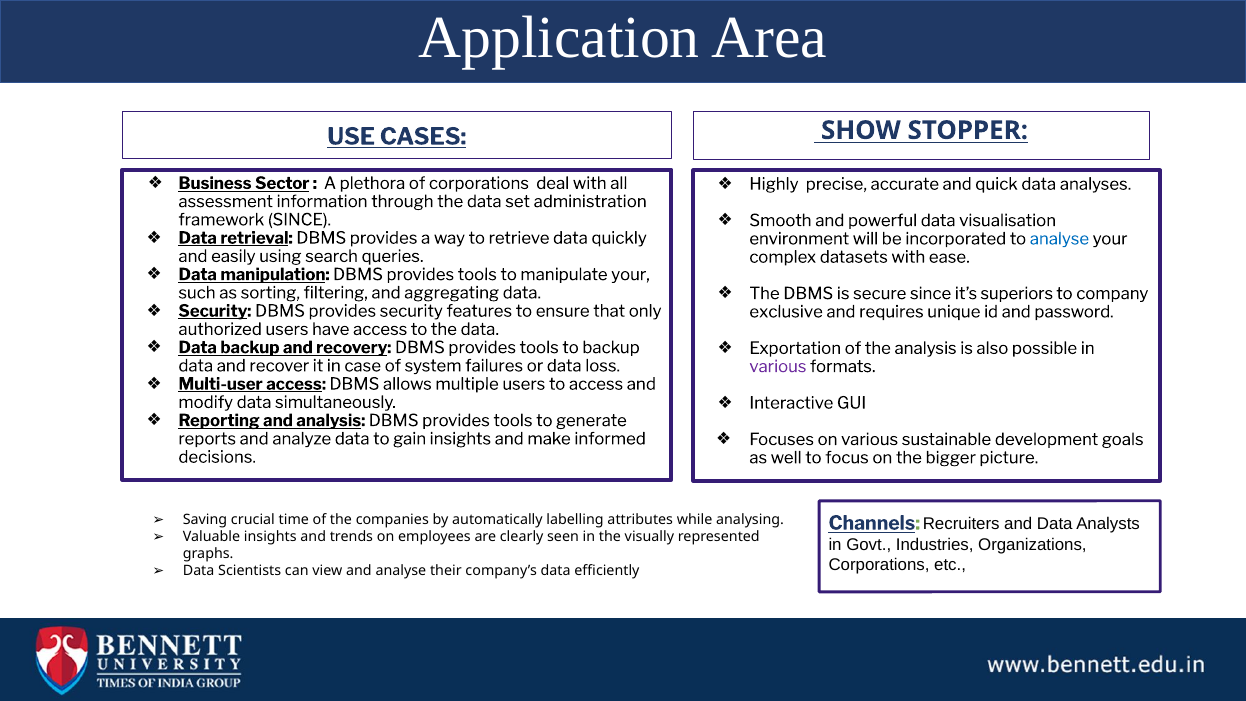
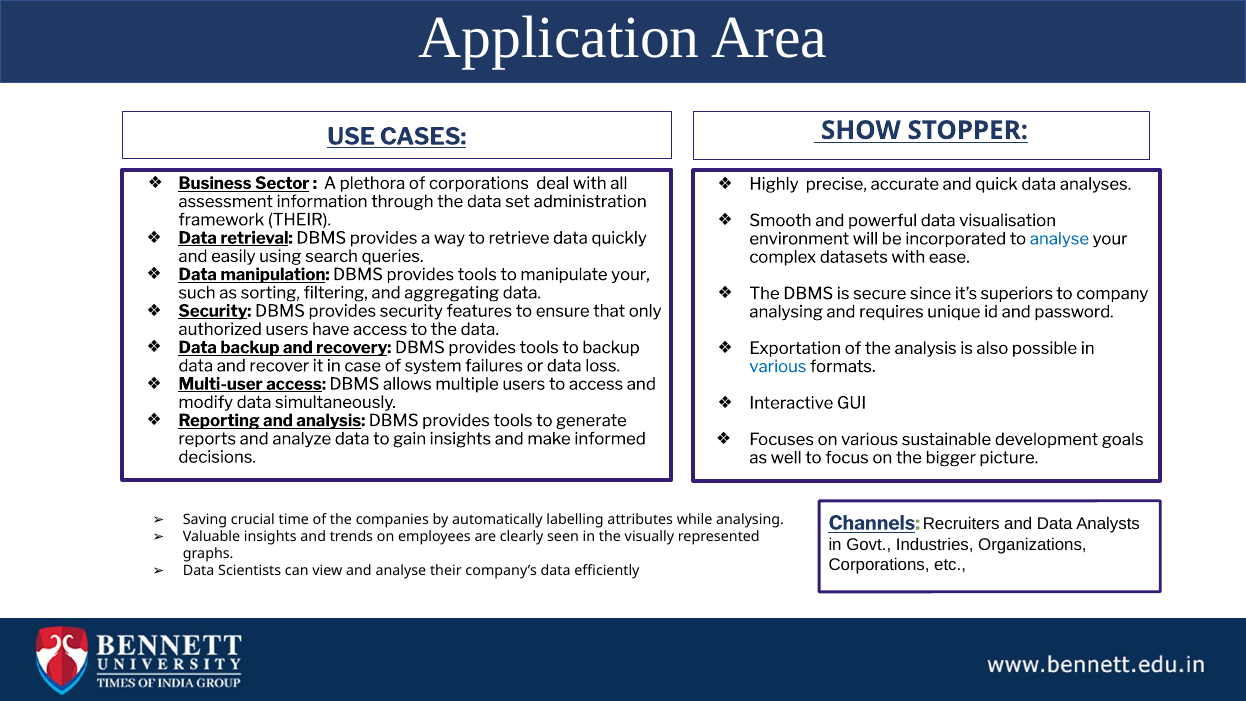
framework SINCE: SINCE -> THEIR
exclusive at (786, 312): exclusive -> analysing
various at (778, 366) colour: purple -> blue
